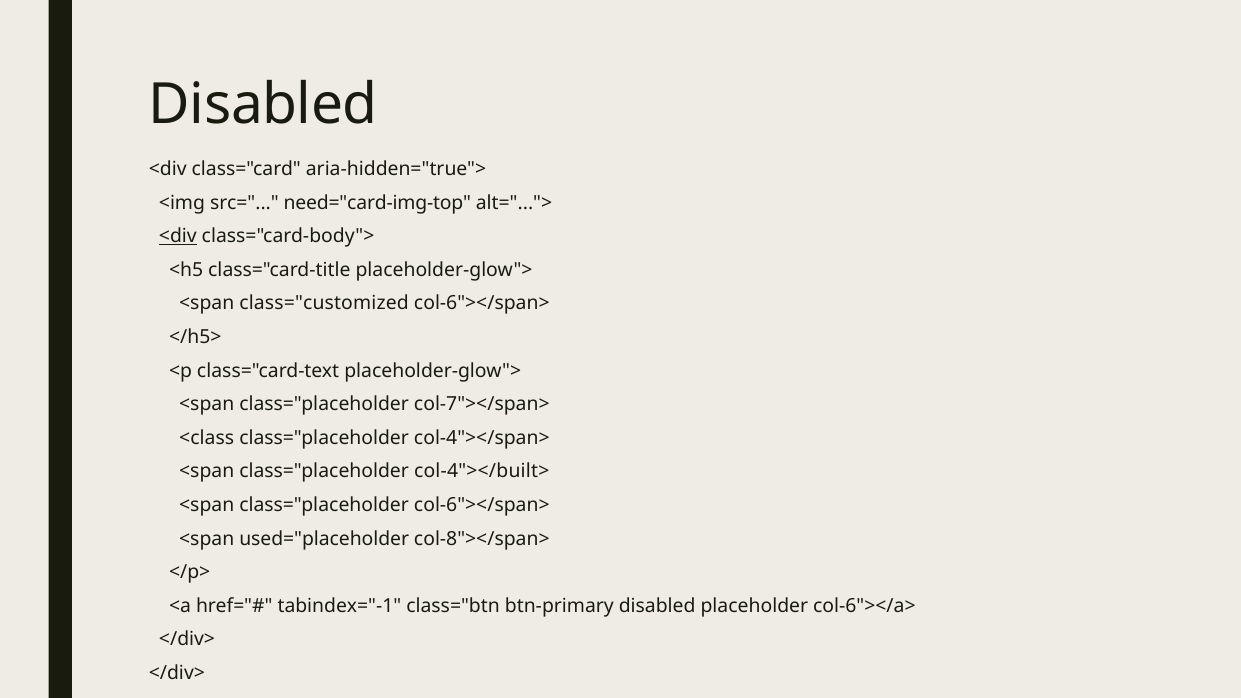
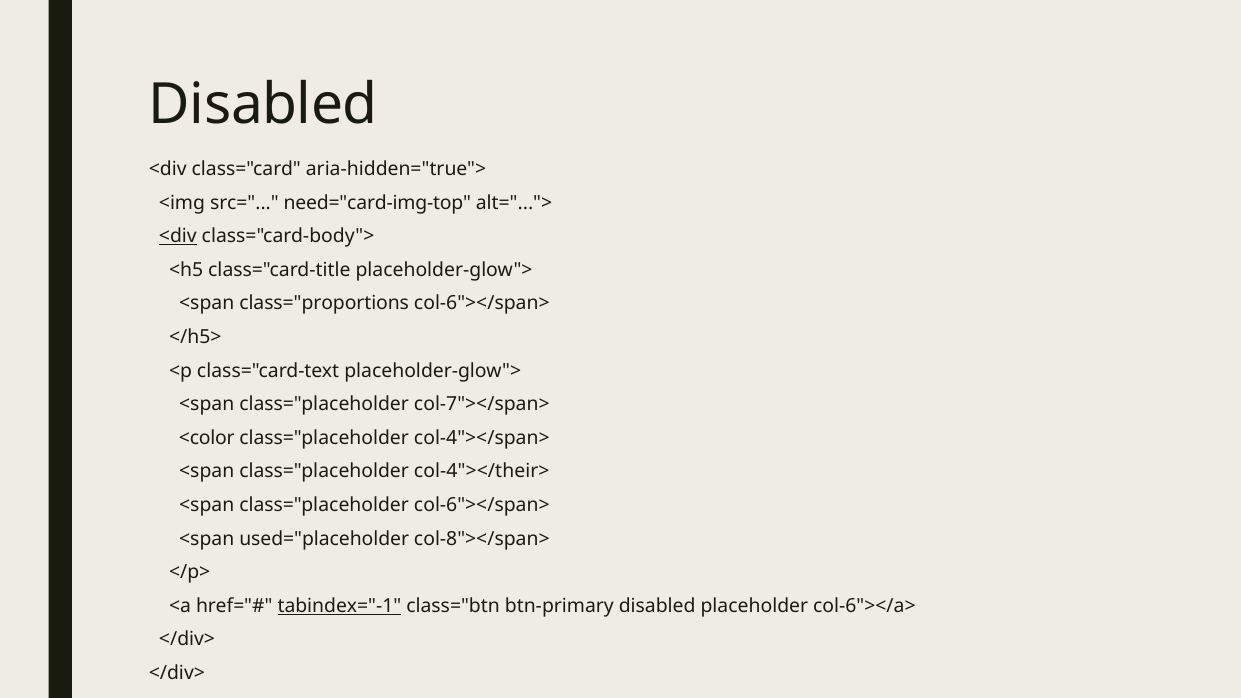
class="customized: class="customized -> class="proportions
<class: <class -> <color
col-4"></built>: col-4"></built> -> col-4"></their>
tabindex="-1 underline: none -> present
